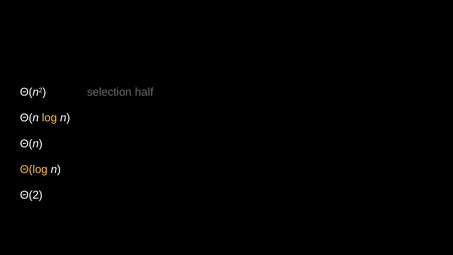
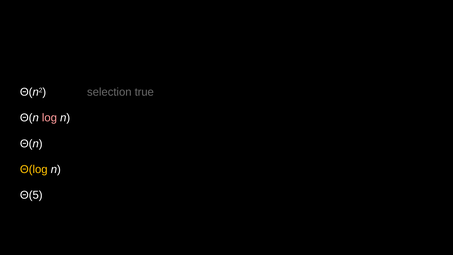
half: half -> true
log colour: yellow -> pink
Θ(2: Θ(2 -> Θ(5
